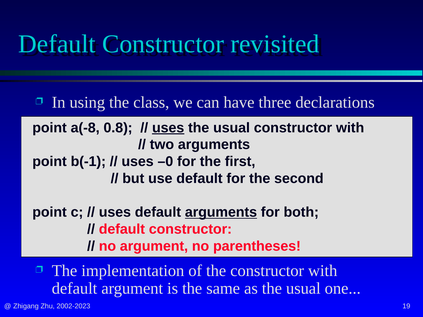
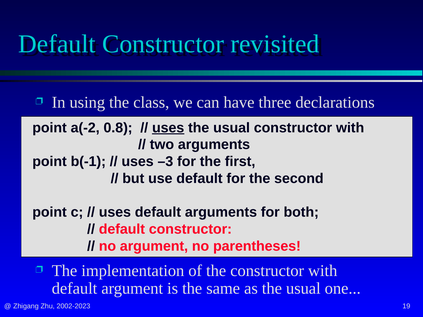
a(-8: a(-8 -> a(-2
–0: –0 -> –3
arguments at (221, 212) underline: present -> none
